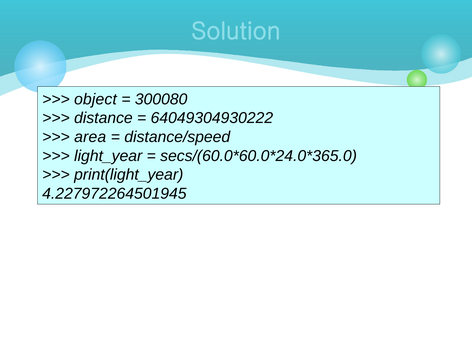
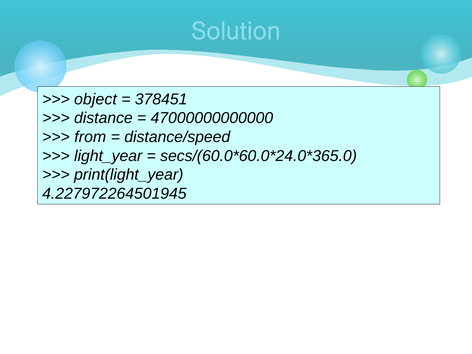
300080: 300080 -> 378451
64049304930222: 64049304930222 -> 47000000000000
area: area -> from
